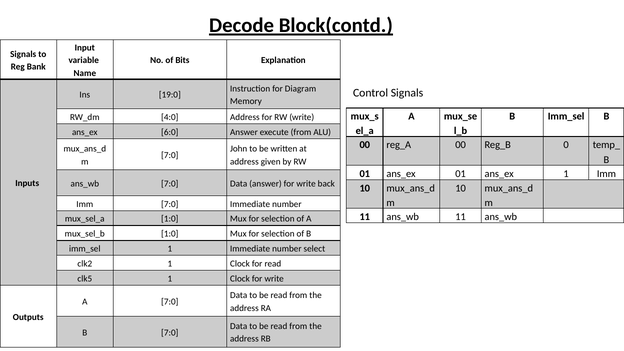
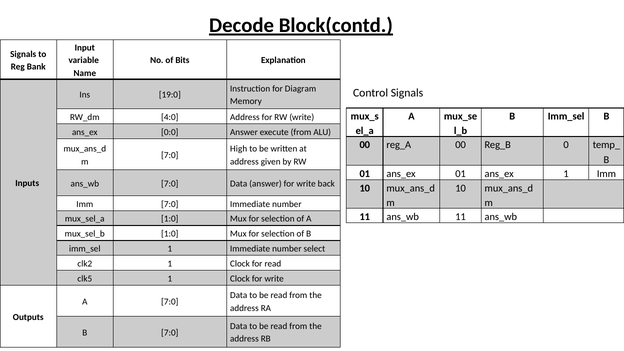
6:0: 6:0 -> 0:0
John: John -> High
